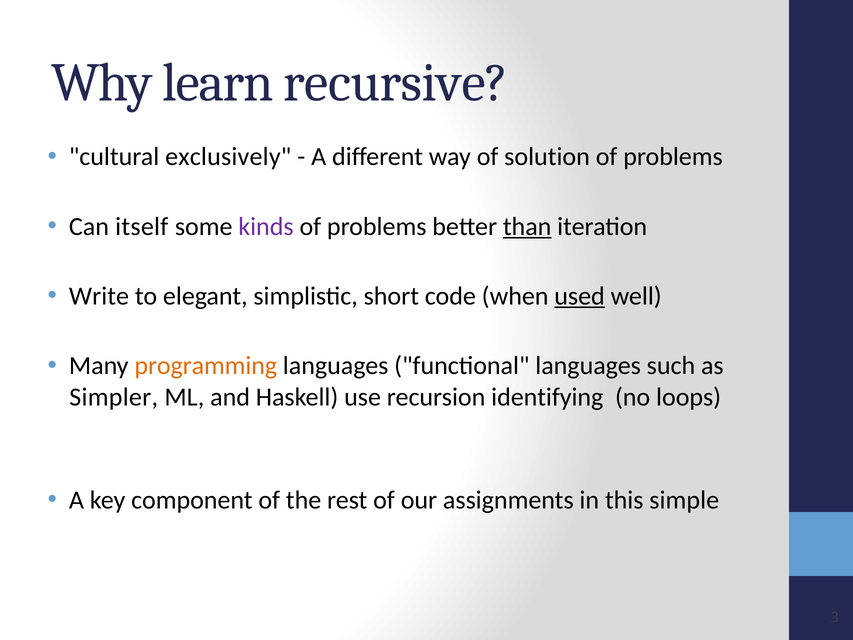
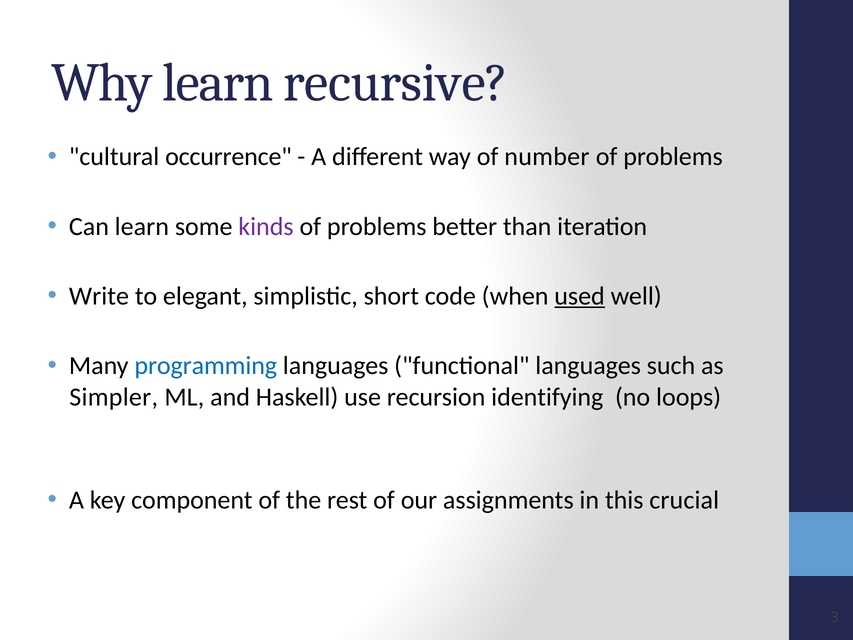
exclusively: exclusively -> occurrence
solution: solution -> number
Can itself: itself -> learn
than underline: present -> none
programming colour: orange -> blue
simple: simple -> crucial
